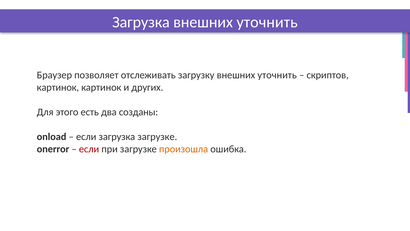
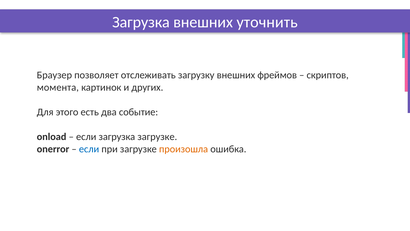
загрузку внешних уточнить: уточнить -> фреймов
картинок at (58, 87): картинок -> момента
созданы: созданы -> событие
если at (89, 149) colour: red -> blue
